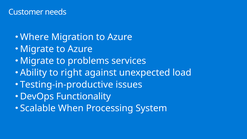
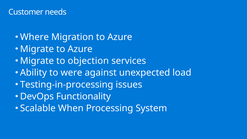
problems: problems -> objection
right: right -> were
Testing-in-productive: Testing-in-productive -> Testing-in-processing
